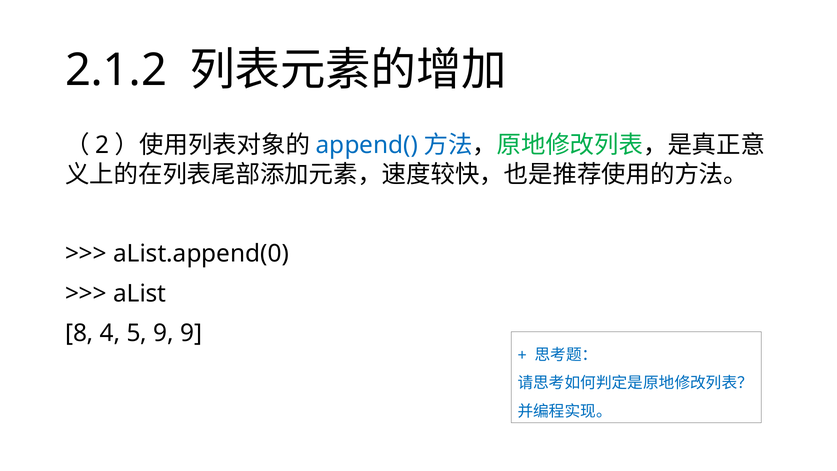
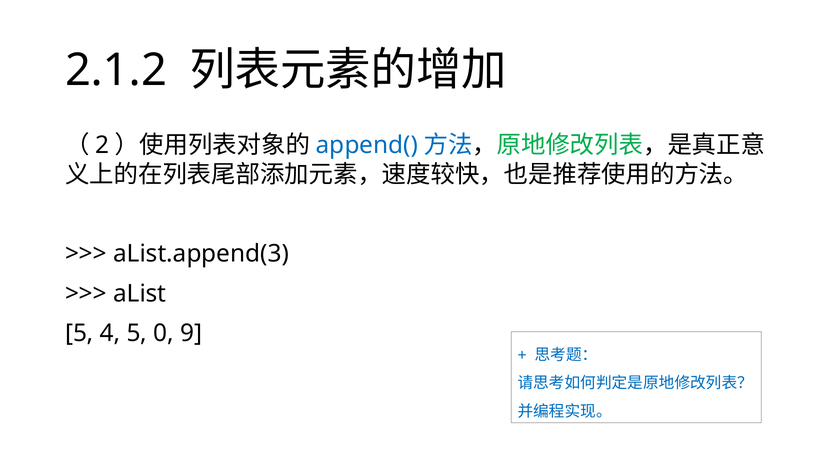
aList.append(0: aList.append(0 -> aList.append(3
8 at (79, 333): 8 -> 5
5 9: 9 -> 0
